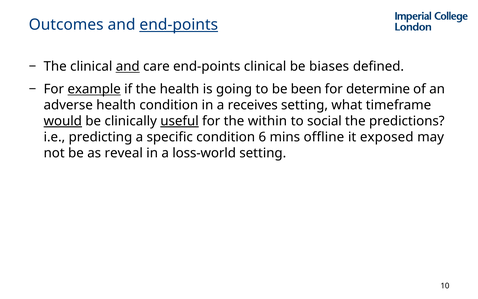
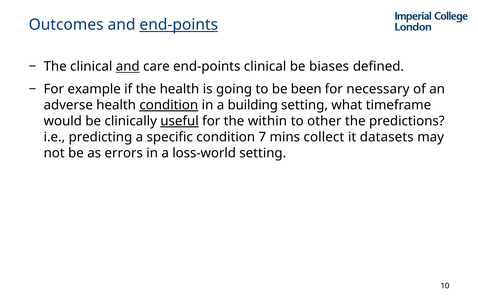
example underline: present -> none
determine: determine -> necessary
condition at (169, 105) underline: none -> present
receives: receives -> building
would underline: present -> none
social: social -> other
6: 6 -> 7
offline: offline -> collect
exposed: exposed -> datasets
reveal: reveal -> errors
